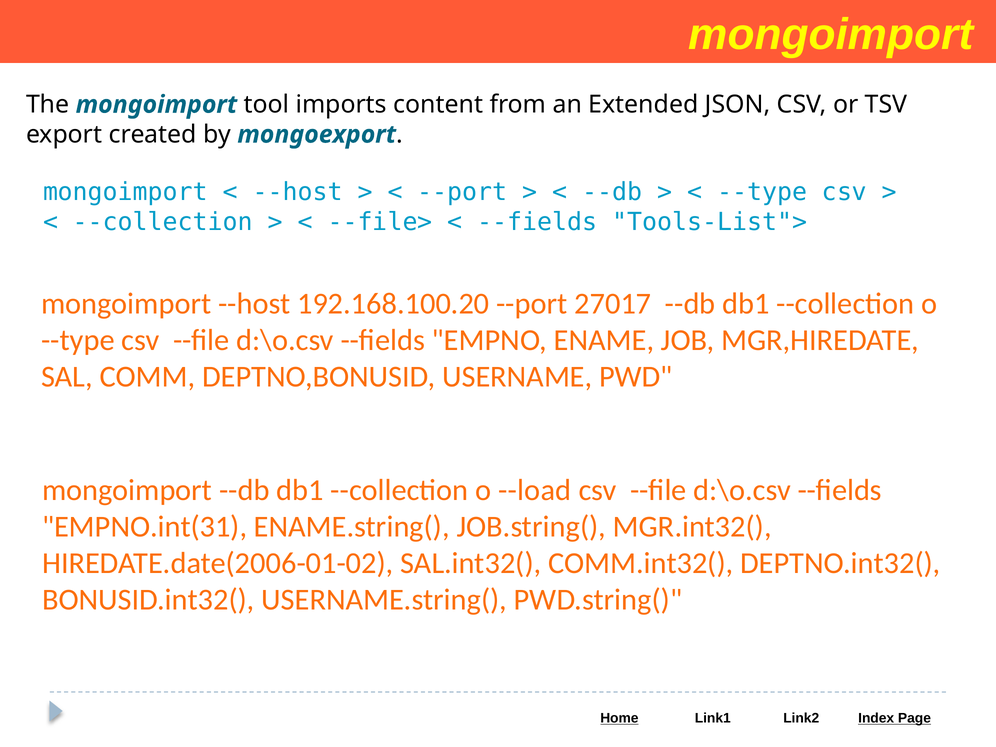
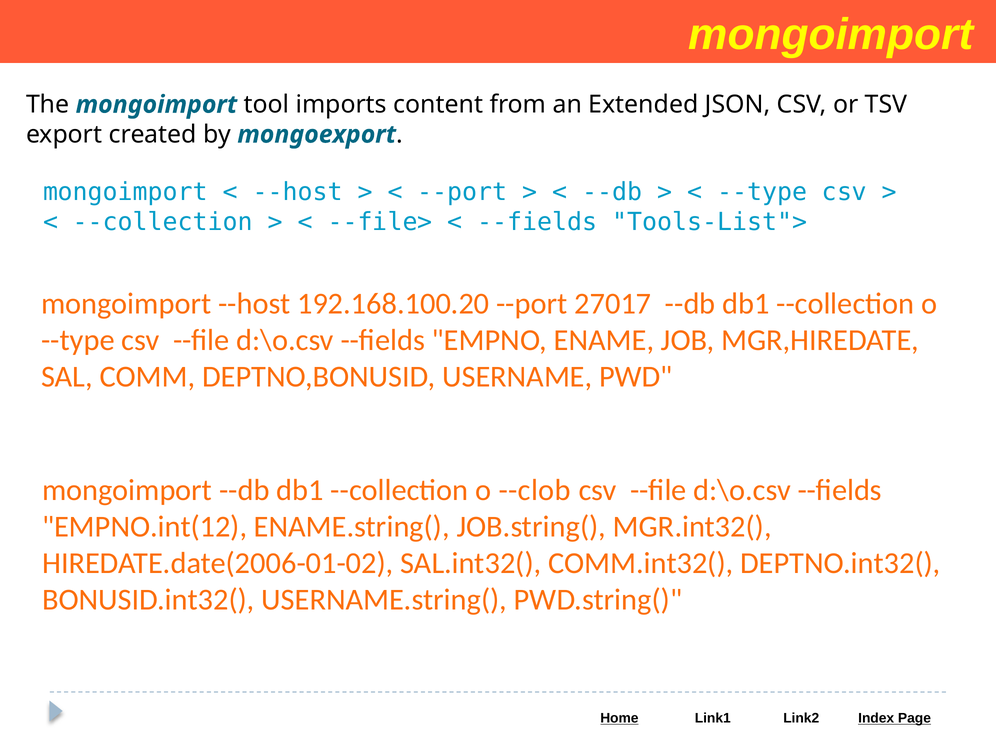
--load: --load -> --clob
EMPNO.int(31: EMPNO.int(31 -> EMPNO.int(12
